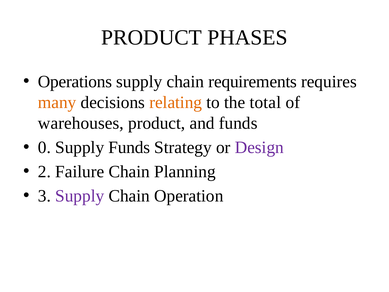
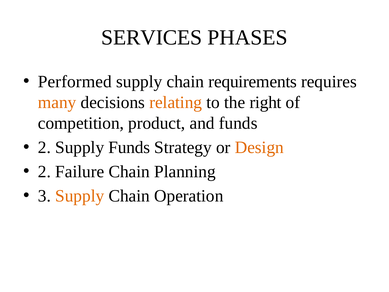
PRODUCT at (152, 37): PRODUCT -> SERVICES
Operations: Operations -> Performed
total: total -> right
warehouses: warehouses -> competition
0 at (44, 147): 0 -> 2
Design colour: purple -> orange
Supply at (80, 196) colour: purple -> orange
